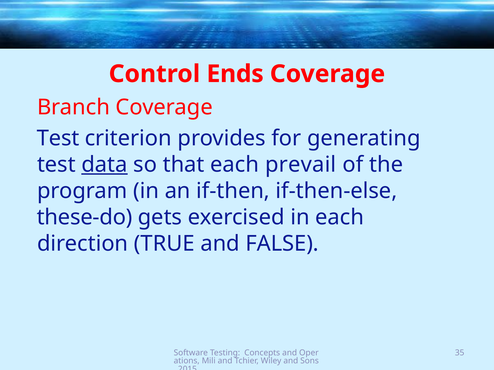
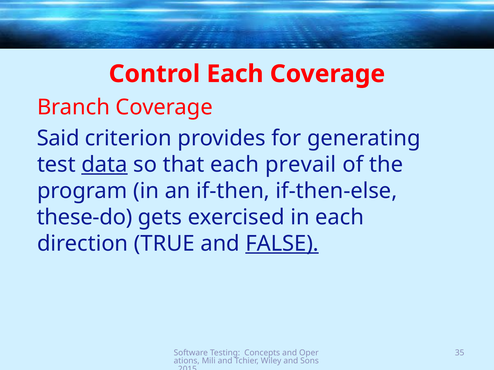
Control Ends: Ends -> Each
Test at (58, 138): Test -> Said
FALSE underline: none -> present
